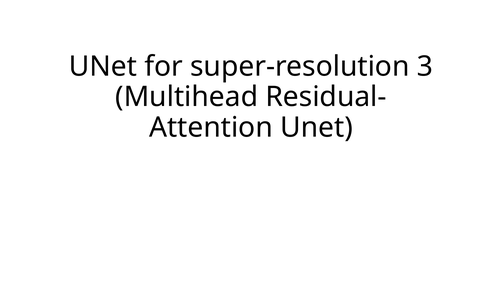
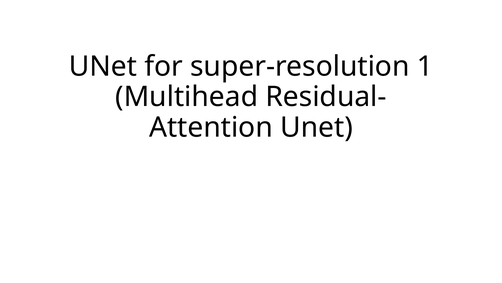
3: 3 -> 1
